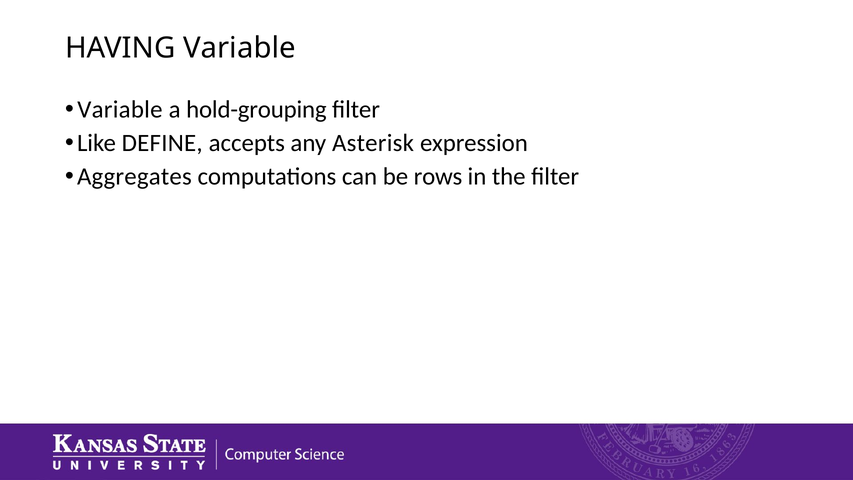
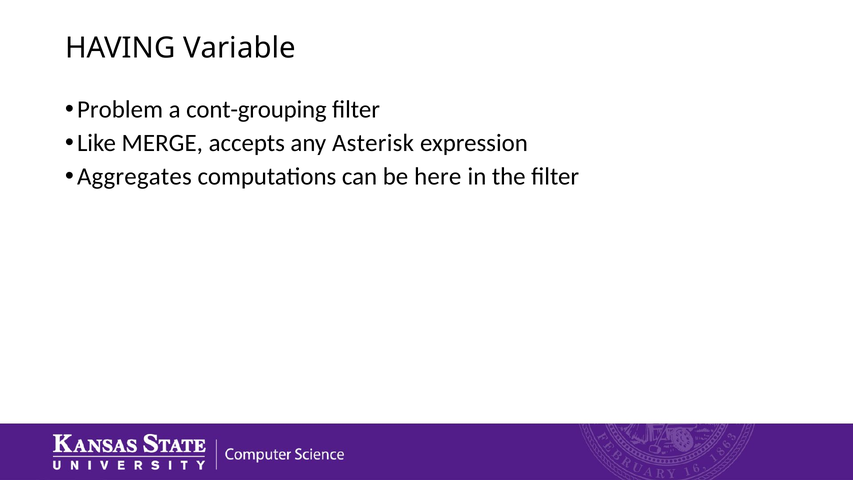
Variable at (120, 110): Variable -> Problem
hold-grouping: hold-grouping -> cont-grouping
DEFINE: DEFINE -> MERGE
rows: rows -> here
